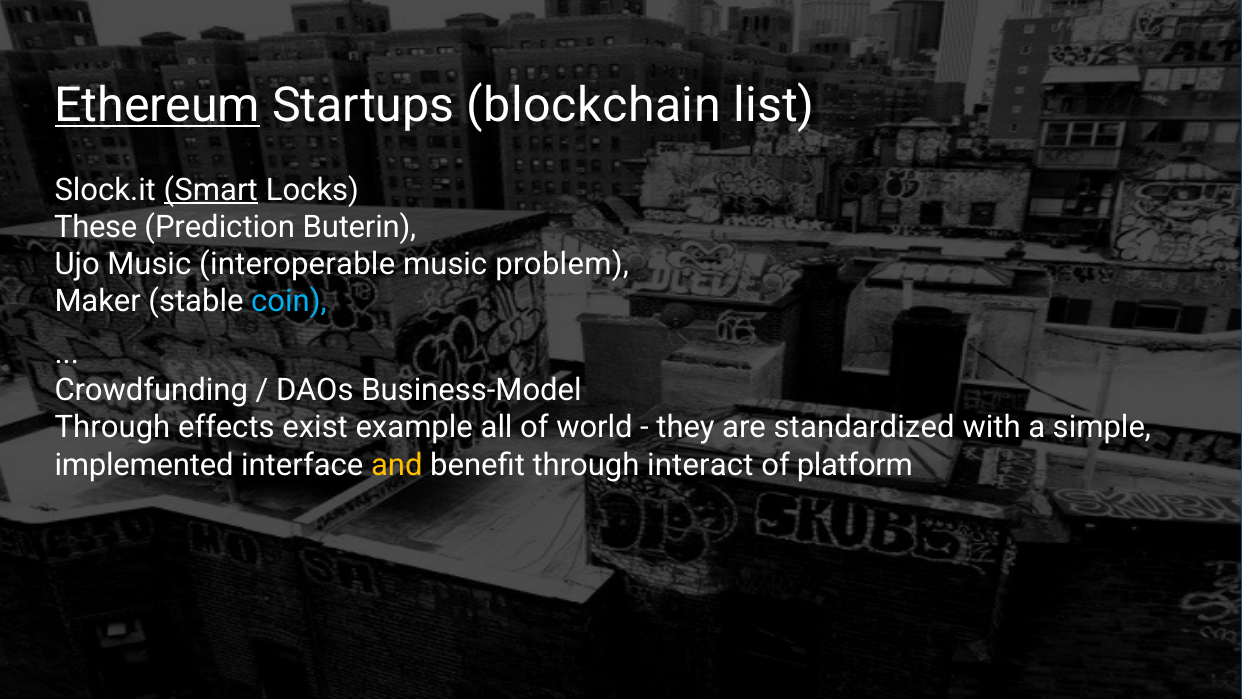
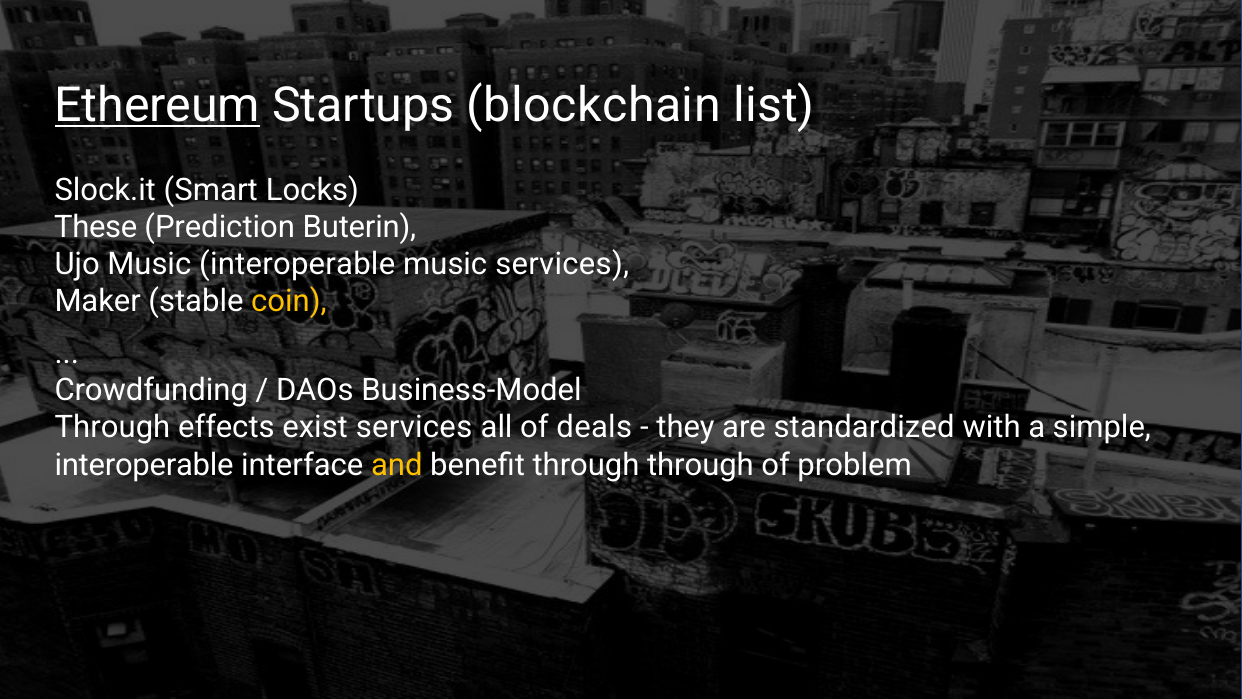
Smart underline: present -> none
music problem: problem -> services
coin colour: light blue -> yellow
exist example: example -> services
world: world -> deals
implemented at (144, 465): implemented -> interoperable
through interact: interact -> through
platform: platform -> problem
